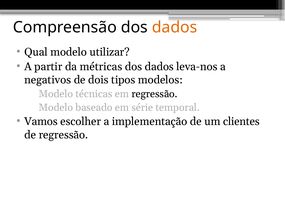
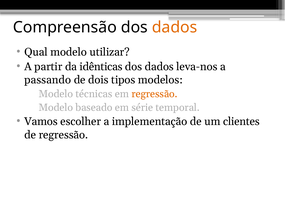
métricas: métricas -> idênticas
negativos: negativos -> passando
regressão at (154, 94) colour: black -> orange
